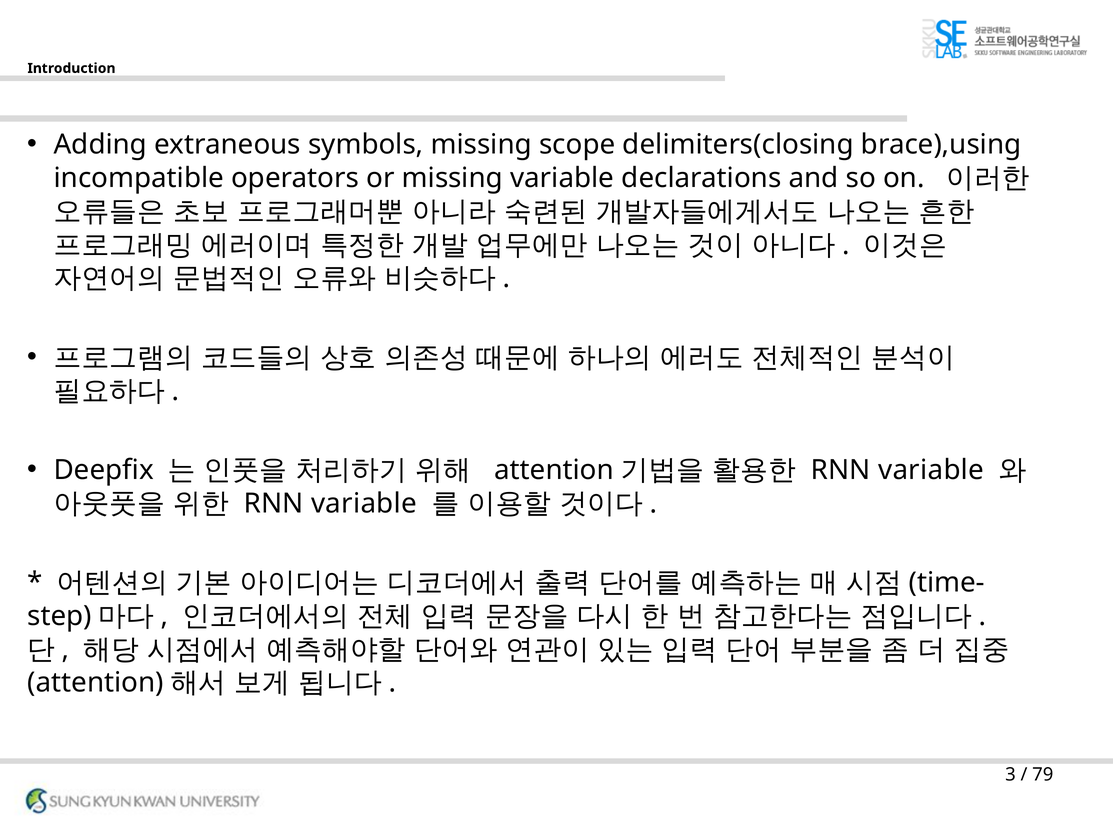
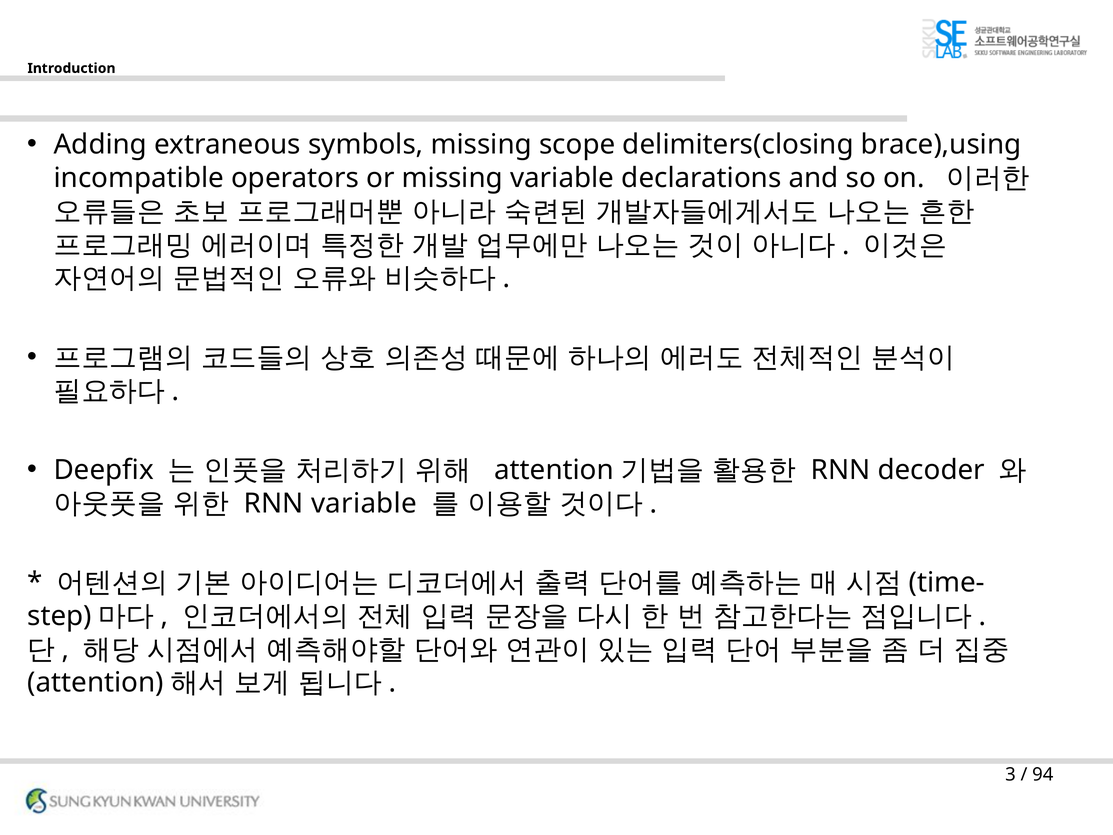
variable at (931, 470): variable -> decoder
79: 79 -> 94
